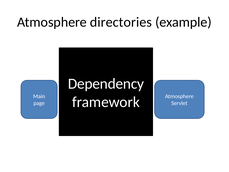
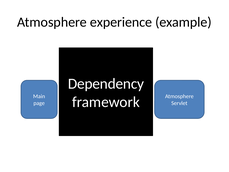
directories: directories -> experience
